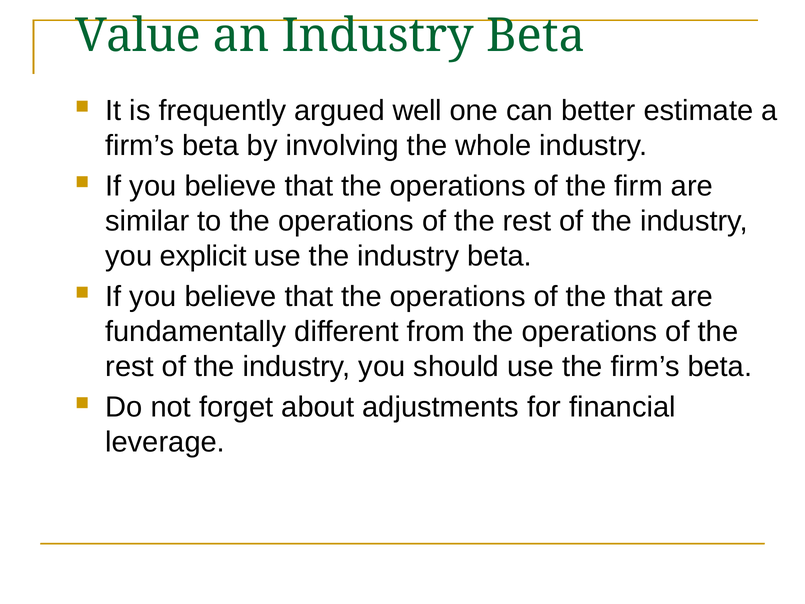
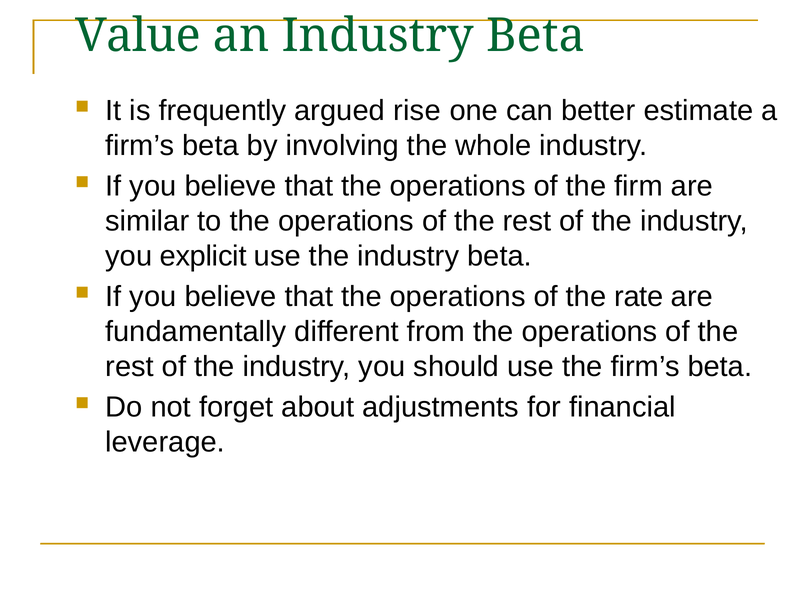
well: well -> rise
the that: that -> rate
